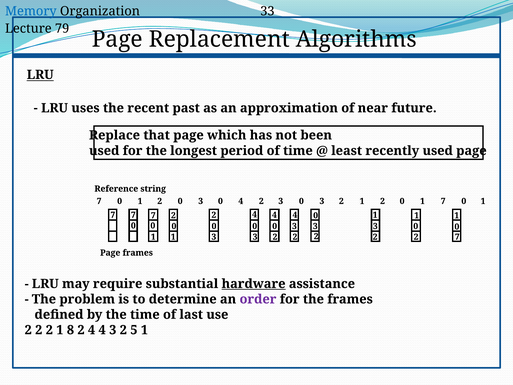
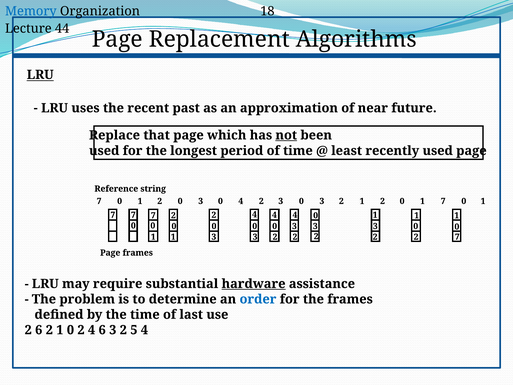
33: 33 -> 18
79: 79 -> 44
not underline: none -> present
order colour: purple -> blue
2 at (39, 330): 2 -> 6
8 at (70, 330): 8 -> 0
4 4: 4 -> 6
5 1: 1 -> 4
